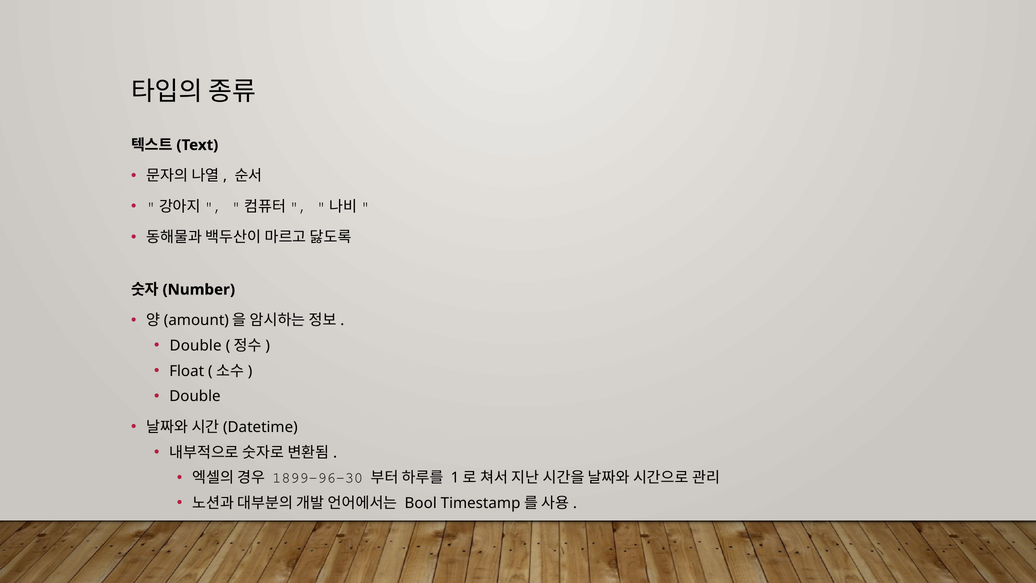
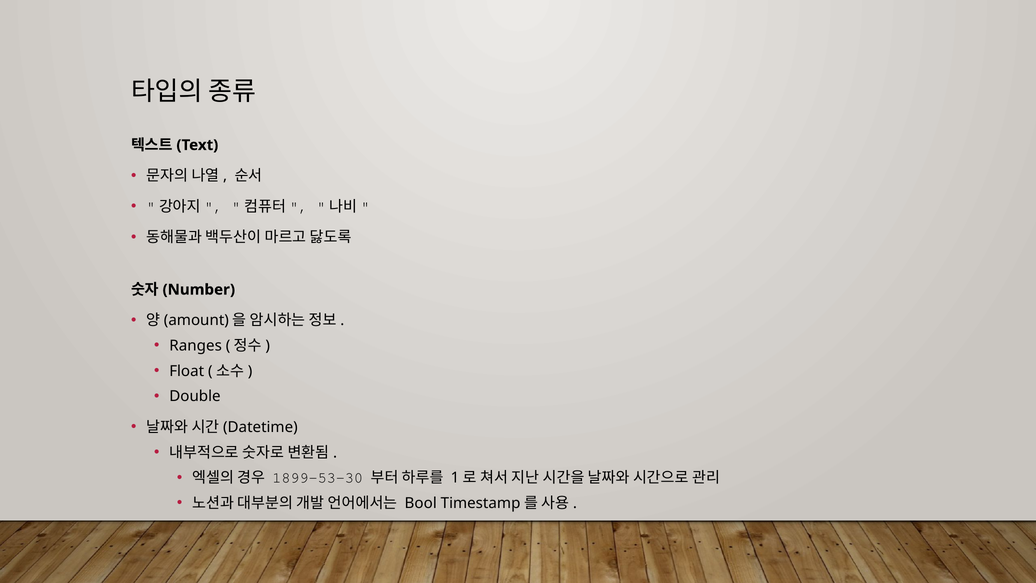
Double at (196, 346): Double -> Ranges
1899-96-30: 1899-96-30 -> 1899-53-30
